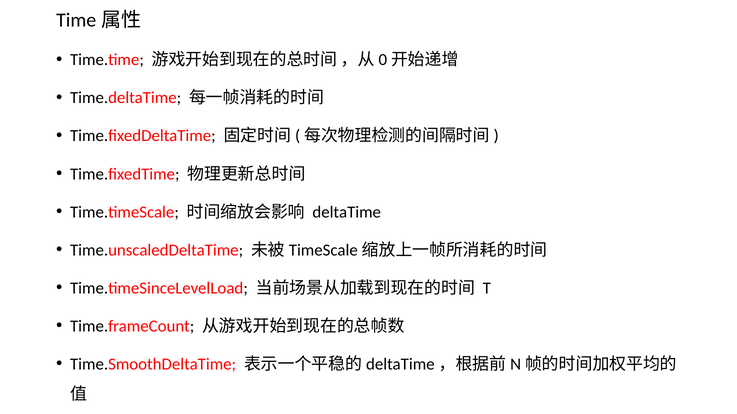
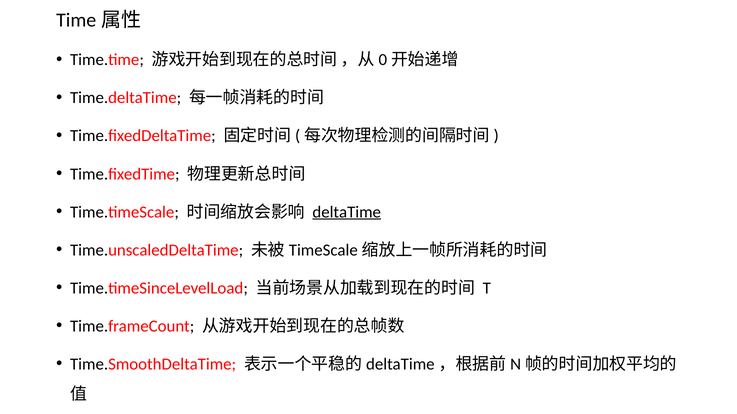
deltaTime underline: none -> present
